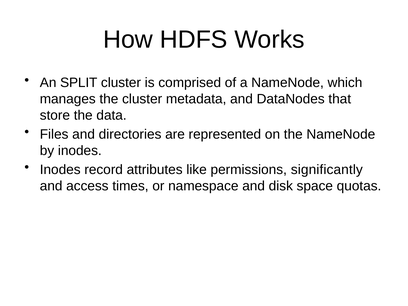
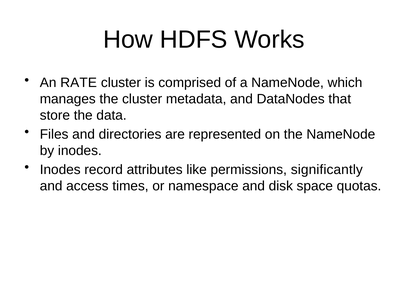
SPLIT: SPLIT -> RATE
